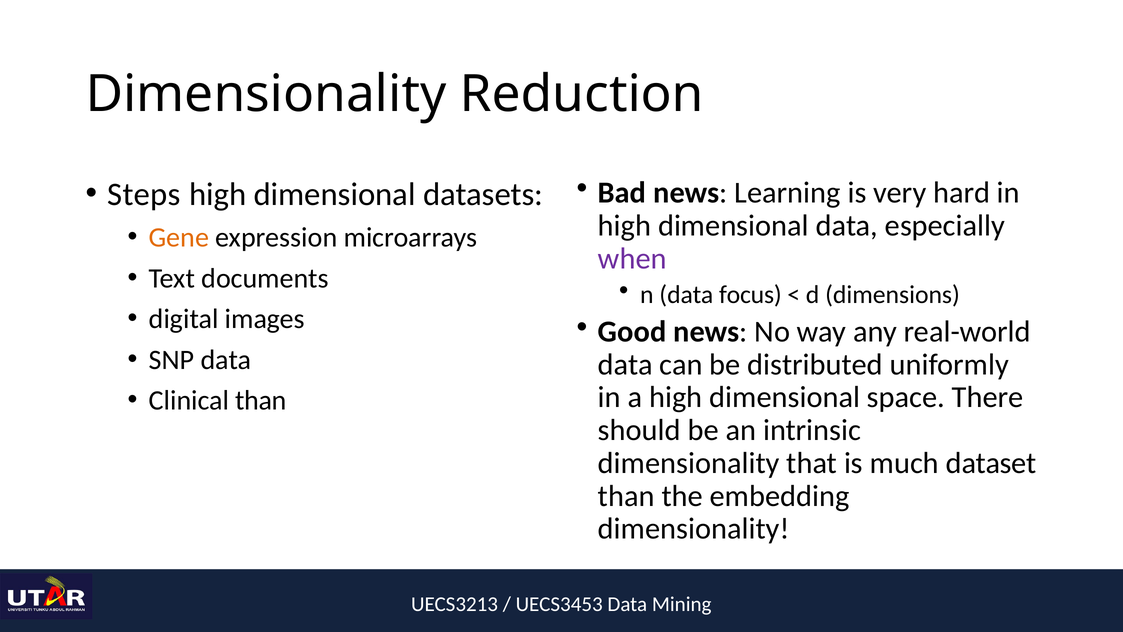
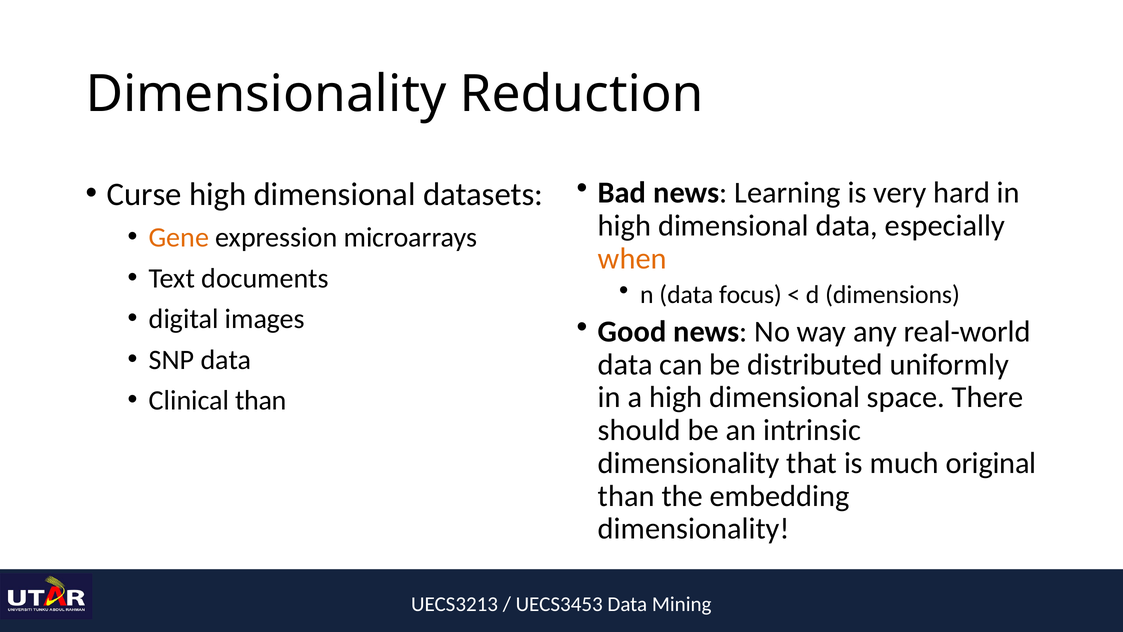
Steps: Steps -> Curse
when colour: purple -> orange
dataset: dataset -> original
